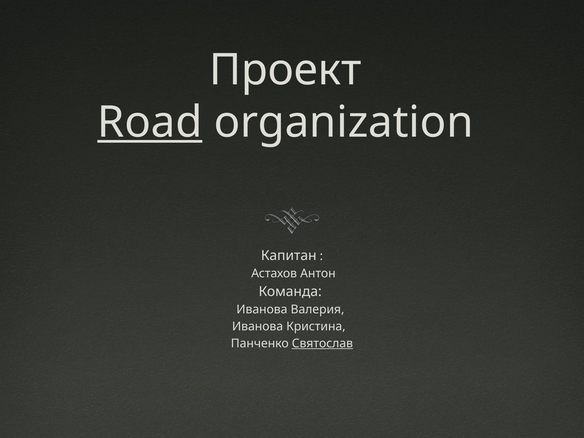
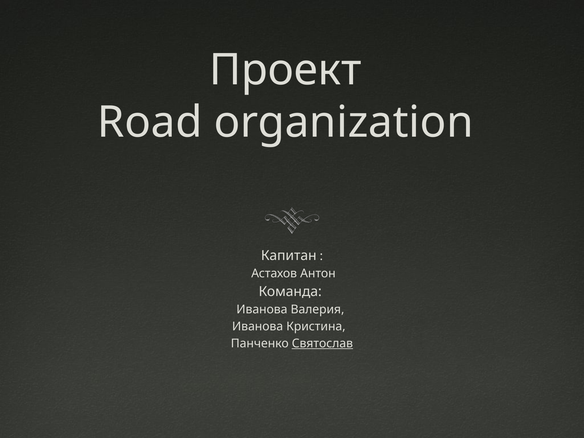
Road underline: present -> none
